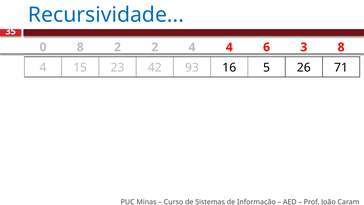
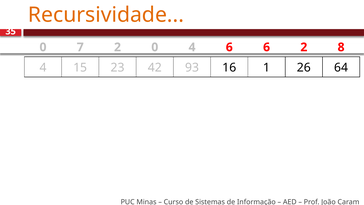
Recursividade colour: blue -> orange
0 8: 8 -> 7
2 2: 2 -> 0
4 4: 4 -> 6
6 3: 3 -> 2
5: 5 -> 1
71: 71 -> 64
